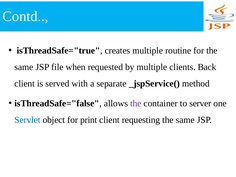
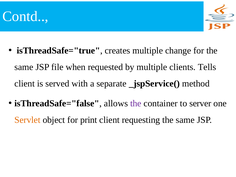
routine: routine -> change
Back: Back -> Tells
Servlet colour: blue -> orange
